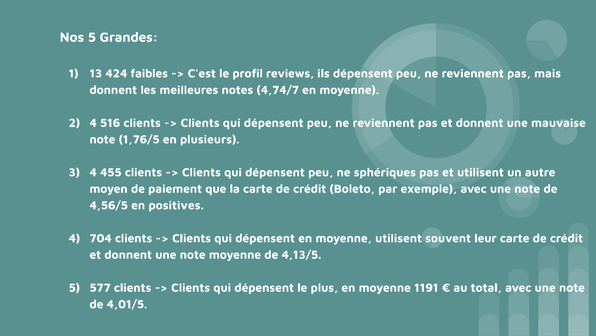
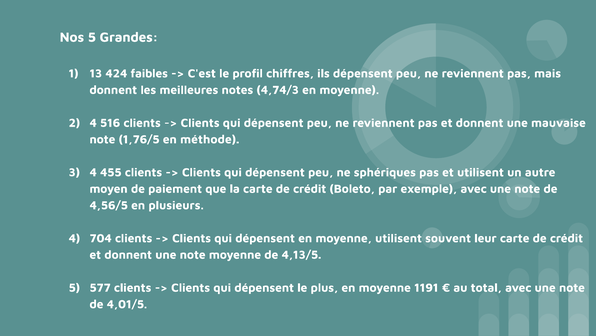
reviews: reviews -> chiffres
4,74/7: 4,74/7 -> 4,74/3
plusieurs: plusieurs -> méthode
positives: positives -> plusieurs
